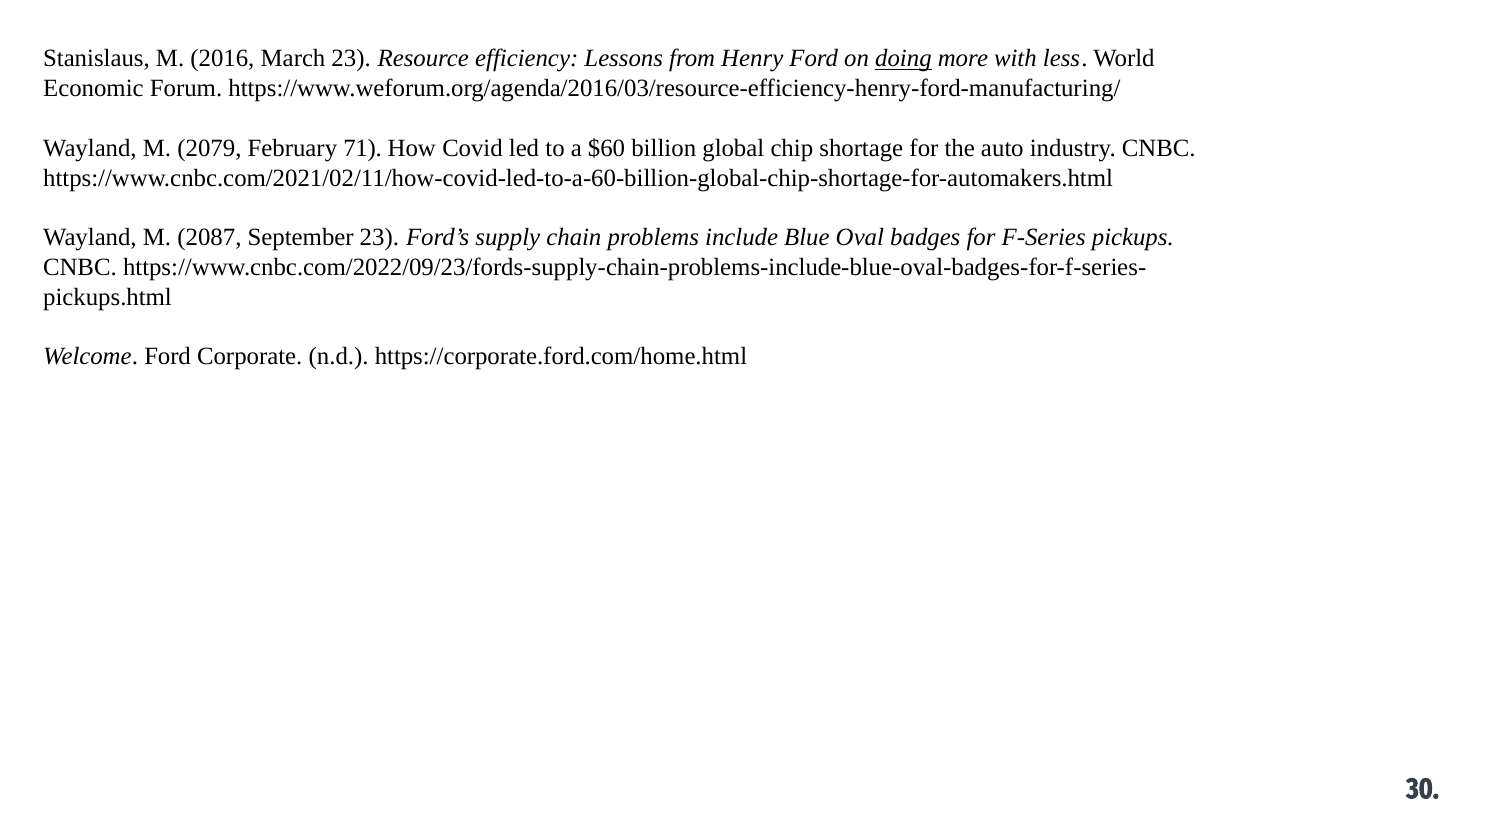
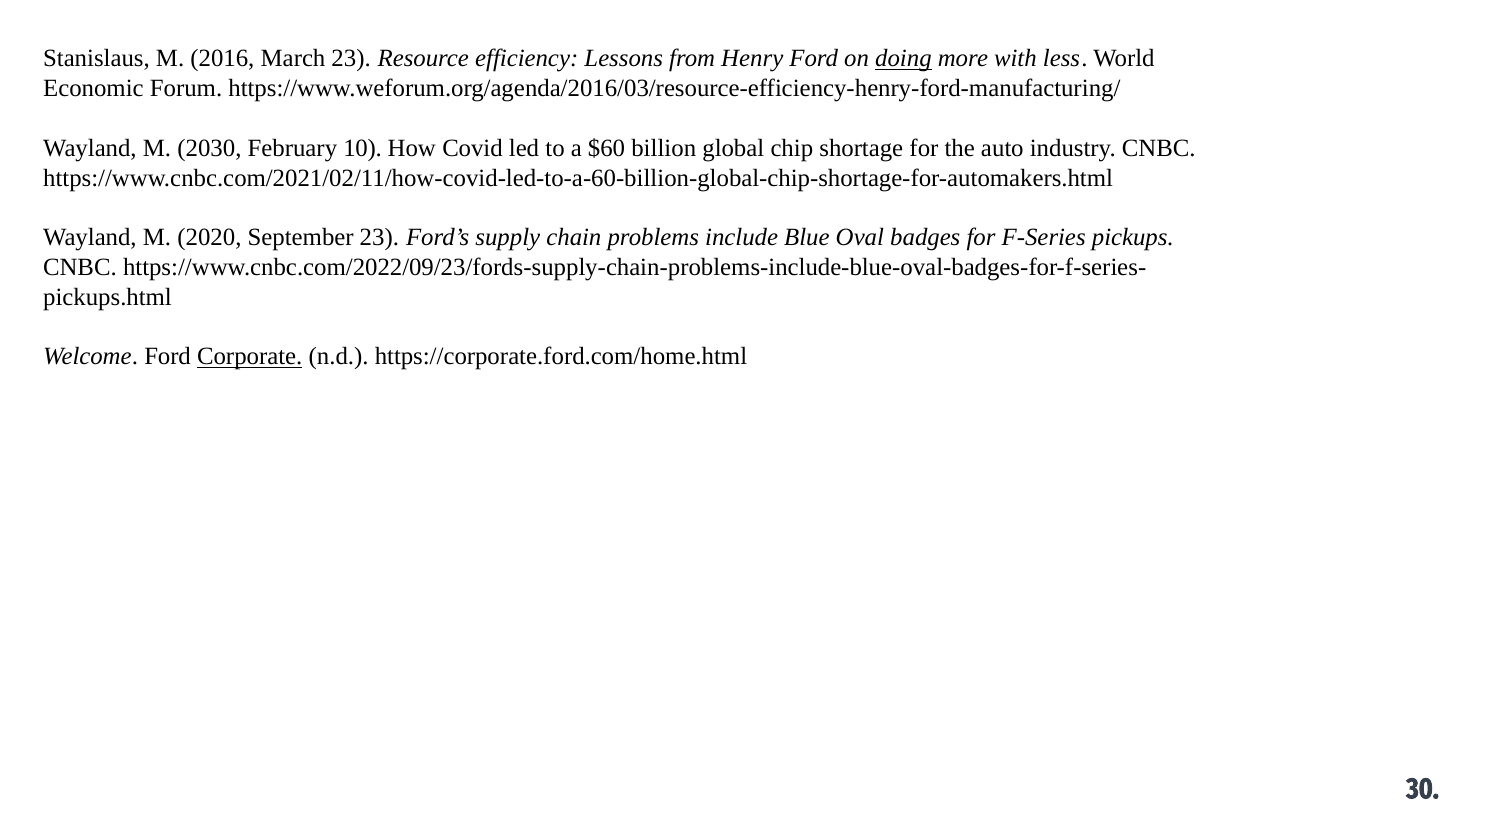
2079: 2079 -> 2030
71: 71 -> 10
2087: 2087 -> 2020
Corporate underline: none -> present
